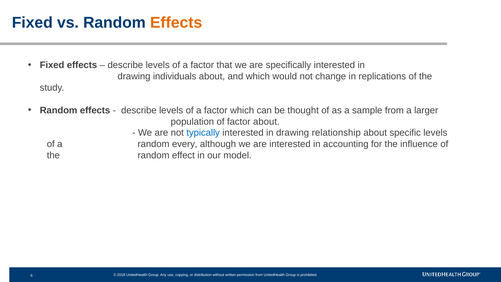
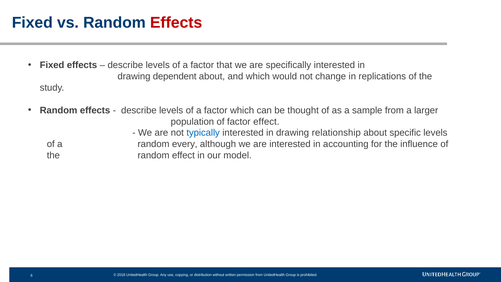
Effects at (176, 22) colour: orange -> red
individuals: individuals -> dependent
factor about: about -> effect
